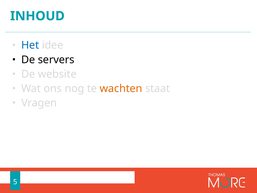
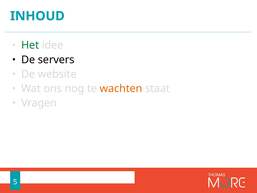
Het colour: blue -> green
